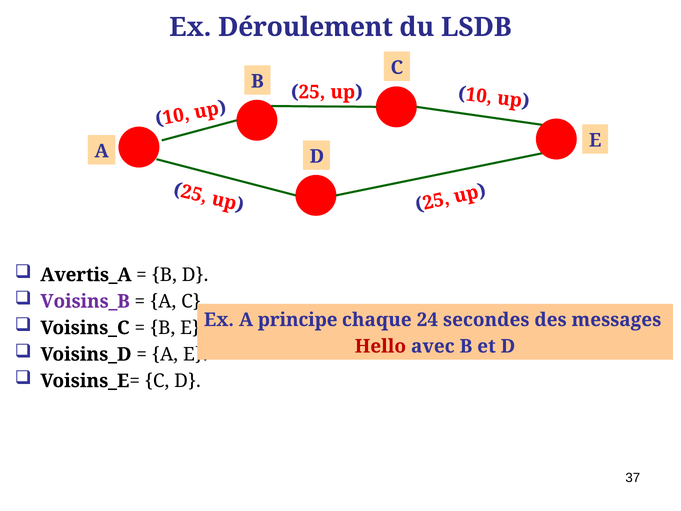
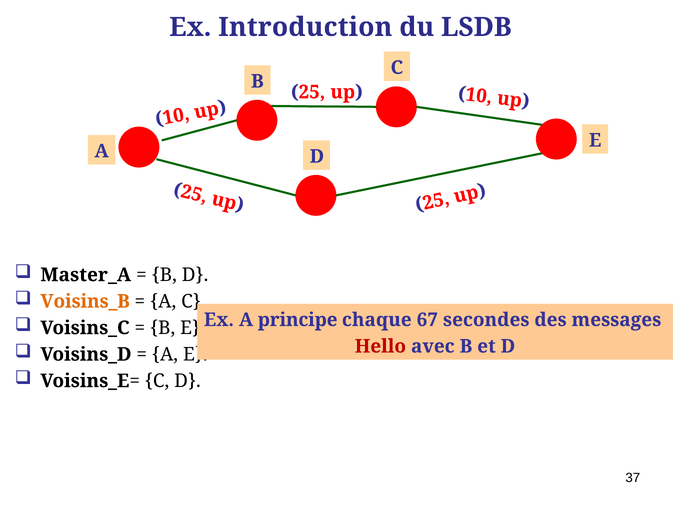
Déroulement: Déroulement -> Introduction
Avertis_A: Avertis_A -> Master_A
Voisins_B colour: purple -> orange
24: 24 -> 67
